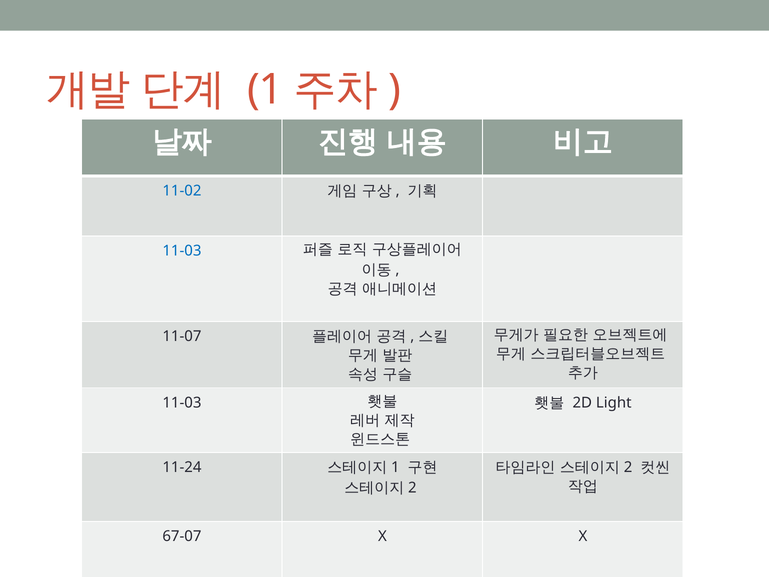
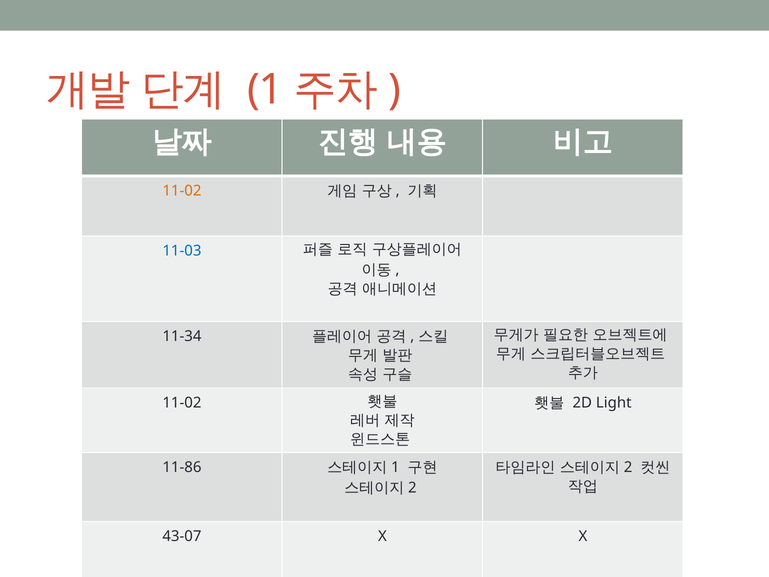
11-02 at (182, 191) colour: blue -> orange
11-07: 11-07 -> 11-34
11-03 at (182, 402): 11-03 -> 11-02
11-24: 11-24 -> 11-86
67-07: 67-07 -> 43-07
